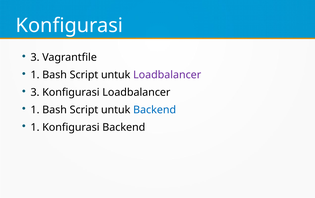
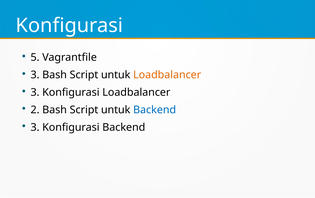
3 at (35, 58): 3 -> 5
1 at (35, 75): 1 -> 3
Loadbalancer at (167, 75) colour: purple -> orange
1 at (35, 110): 1 -> 2
1 at (35, 128): 1 -> 3
